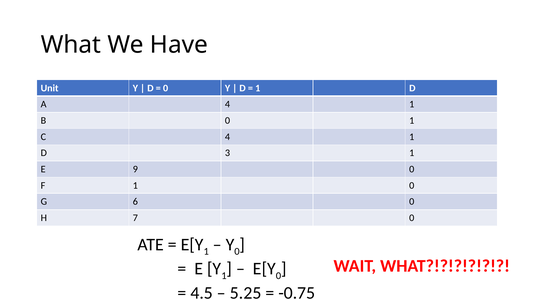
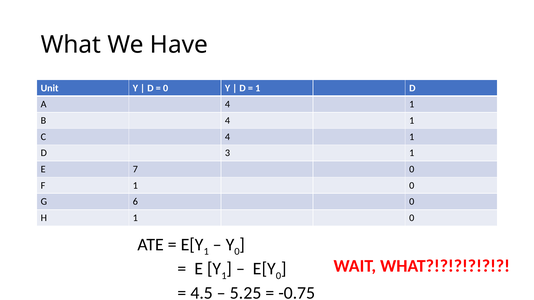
B 0: 0 -> 4
9: 9 -> 7
H 7: 7 -> 1
